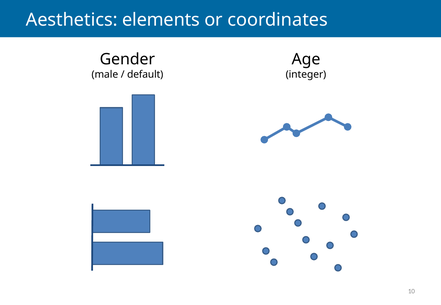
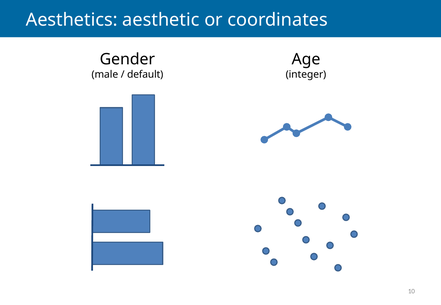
elements: elements -> aesthetic
